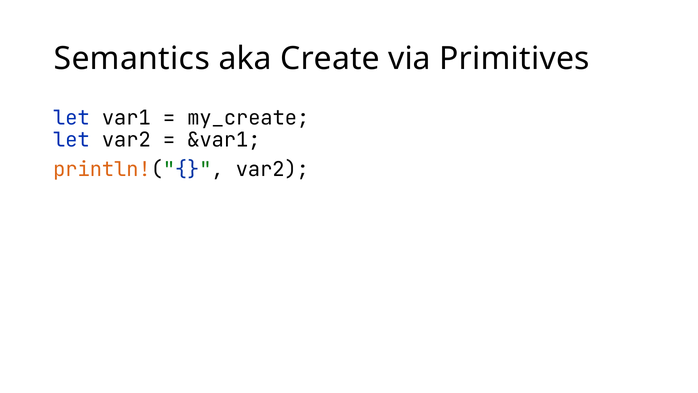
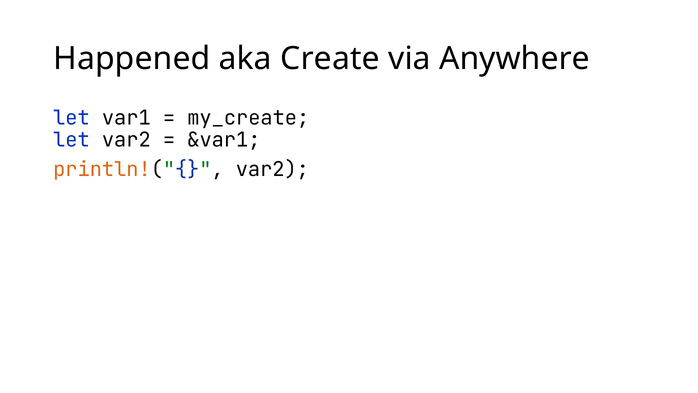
Semantics: Semantics -> Happened
Primitives: Primitives -> Anywhere
